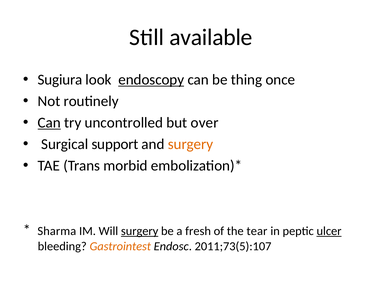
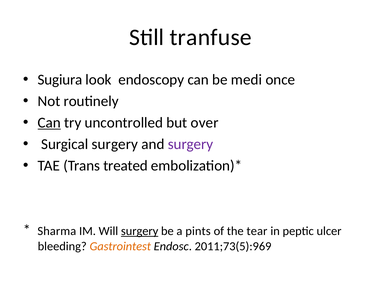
available: available -> tranfuse
endoscopy underline: present -> none
thing: thing -> medi
Surgical support: support -> surgery
surgery at (190, 144) colour: orange -> purple
morbid: morbid -> treated
fresh: fresh -> pints
ulcer underline: present -> none
2011;73(5):107: 2011;73(5):107 -> 2011;73(5):969
